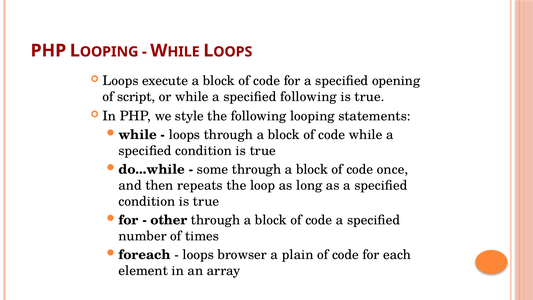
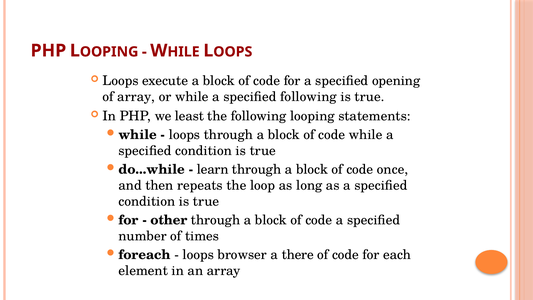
of script: script -> array
style: style -> least
some: some -> learn
plain: plain -> there
